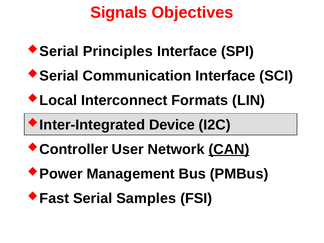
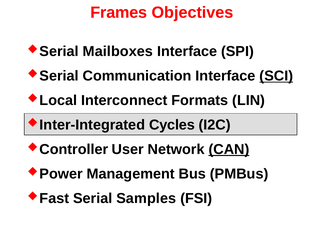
Signals: Signals -> Frames
Principles: Principles -> Mailboxes
SCI underline: none -> present
Device: Device -> Cycles
